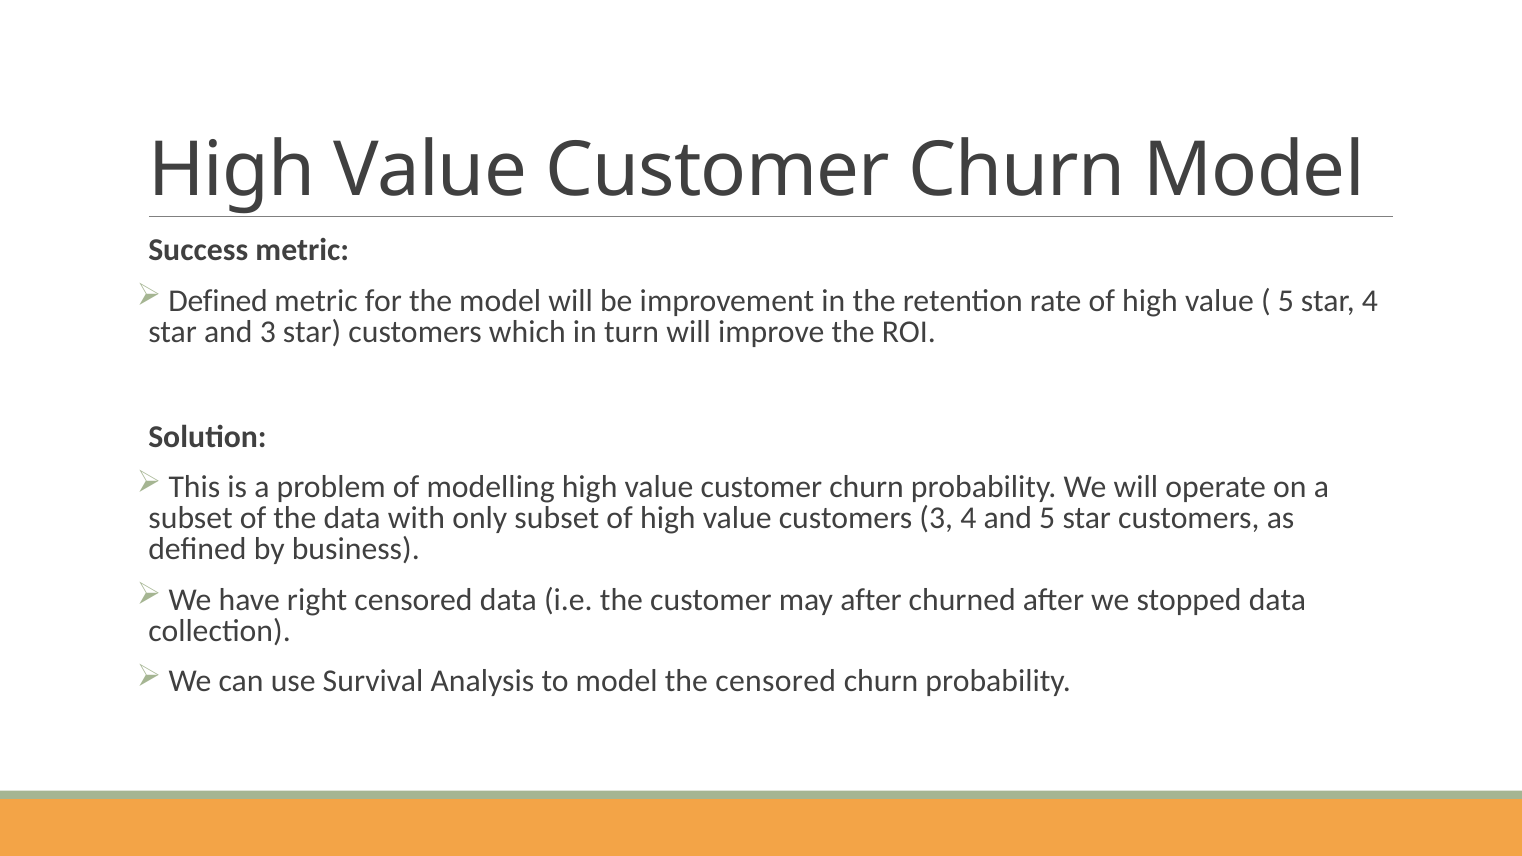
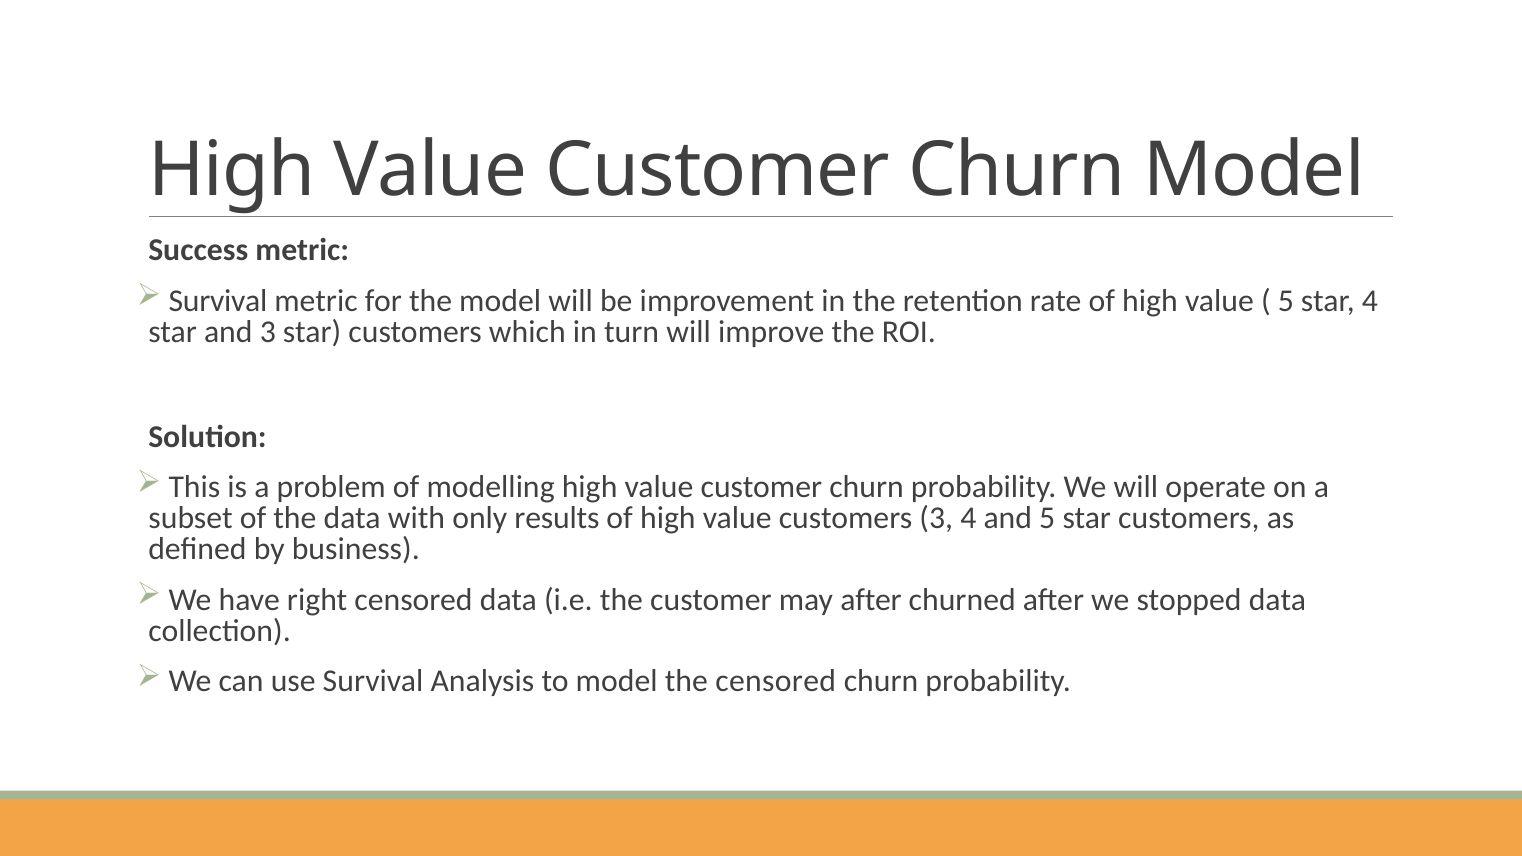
Defined at (218, 301): Defined -> Survival
only subset: subset -> results
